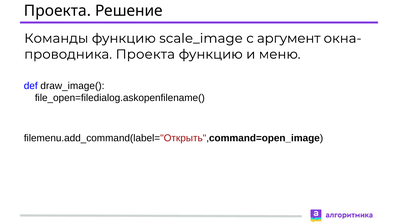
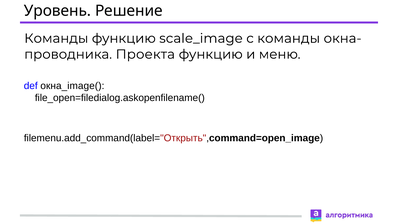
Проекта at (57, 11): Проекта -> Уровень
с аргумент: аргумент -> команды
draw_image(: draw_image( -> окна_image(
